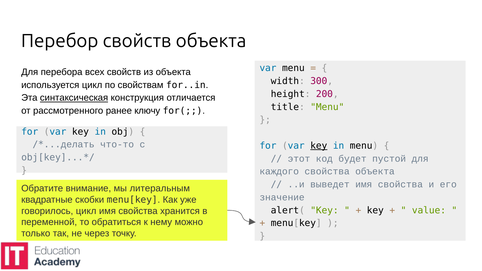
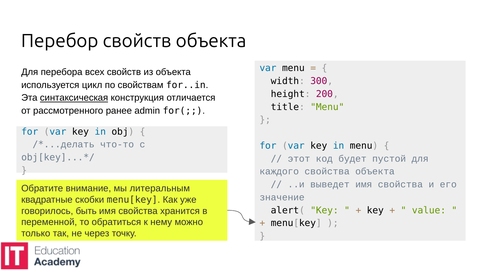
ключу: ключу -> admin
key at (319, 146) underline: present -> none
говорилось цикл: цикл -> быть
